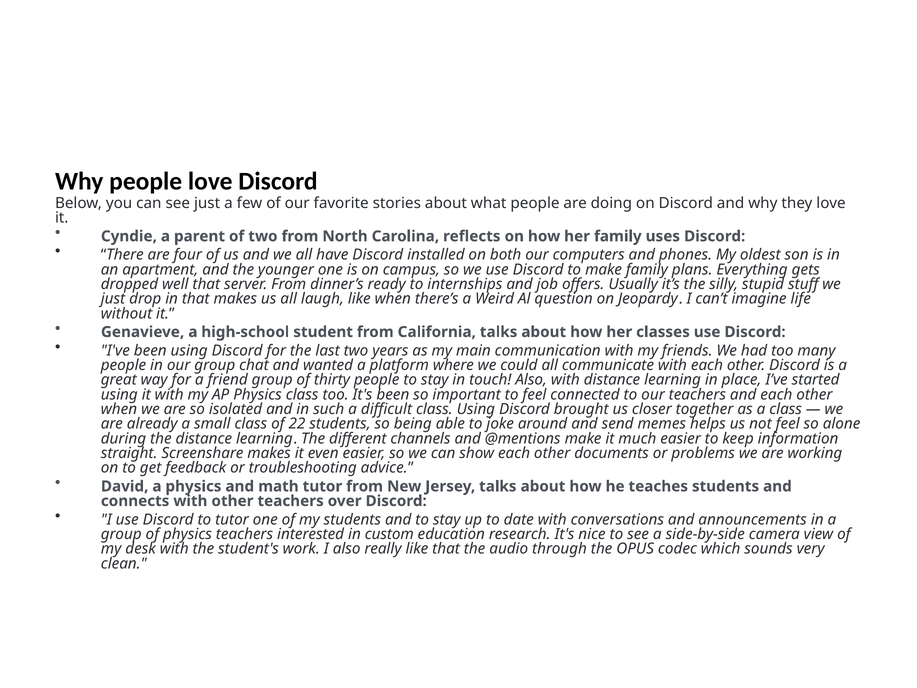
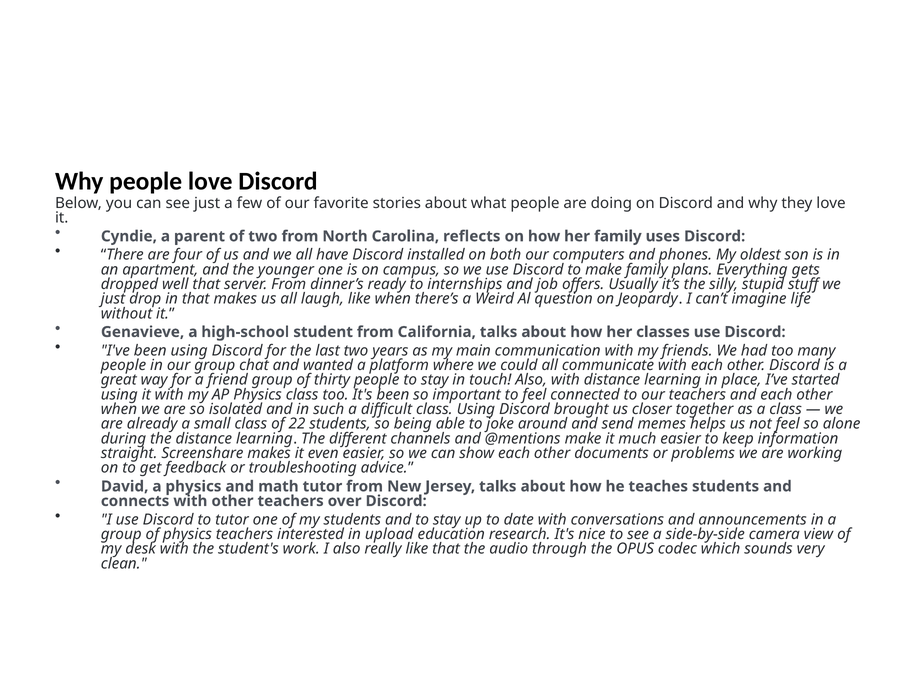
custom: custom -> upload
